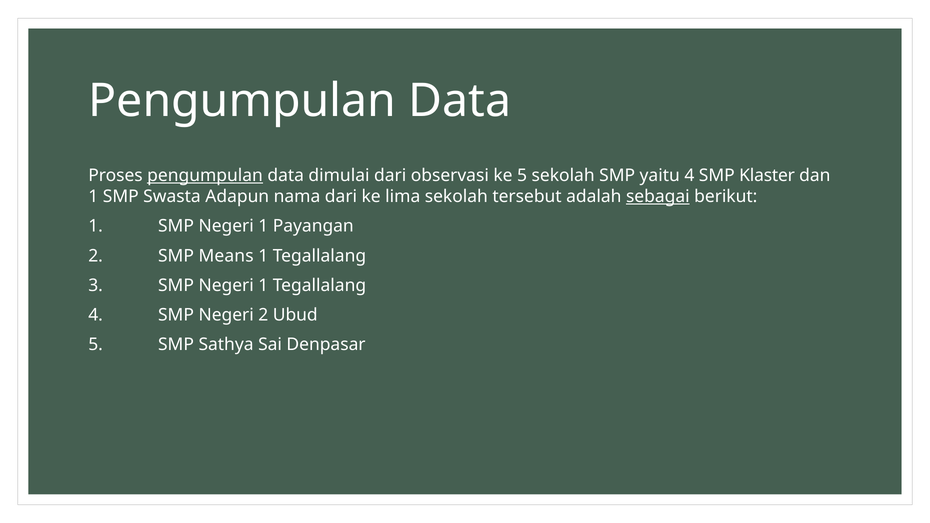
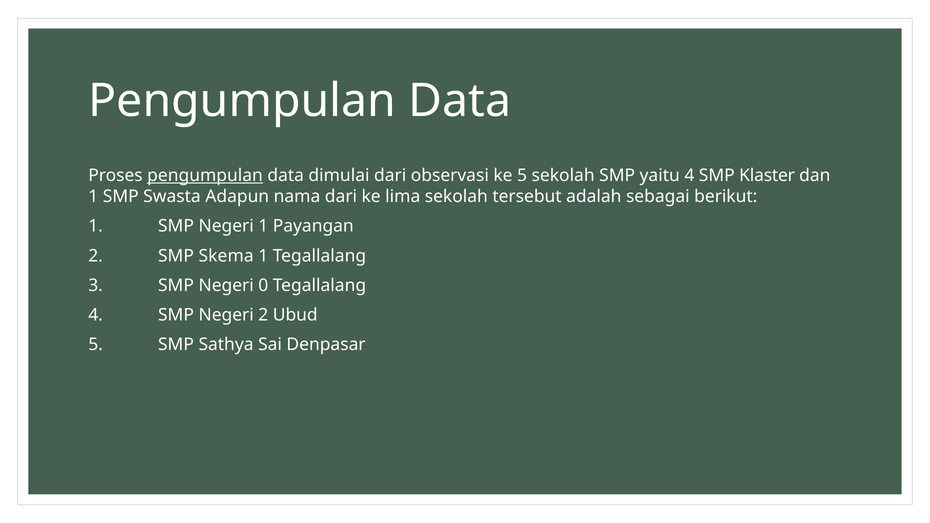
sebagai underline: present -> none
Means: Means -> Skema
3 SMP Negeri 1: 1 -> 0
